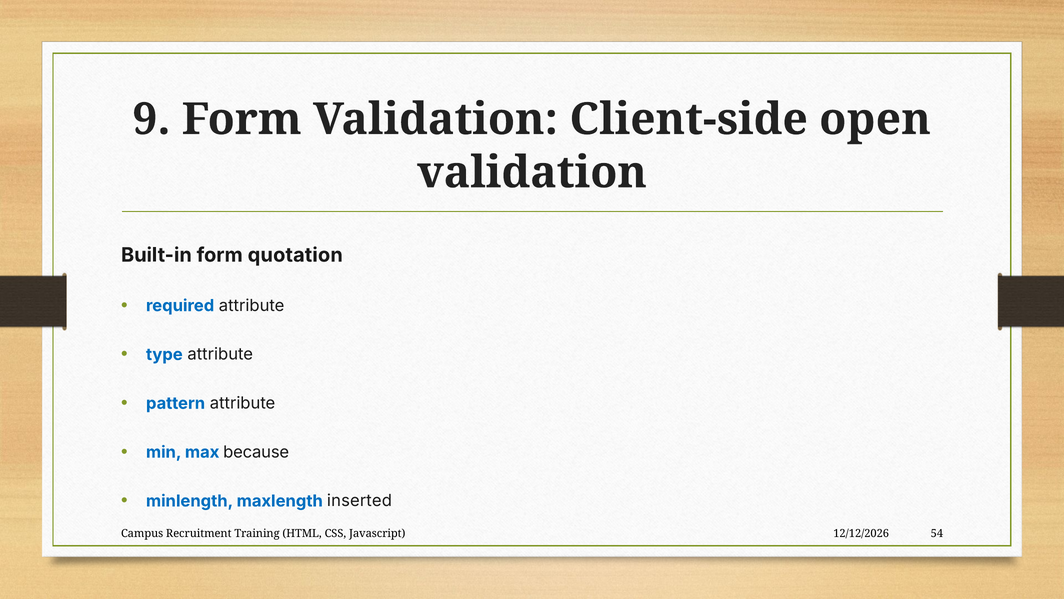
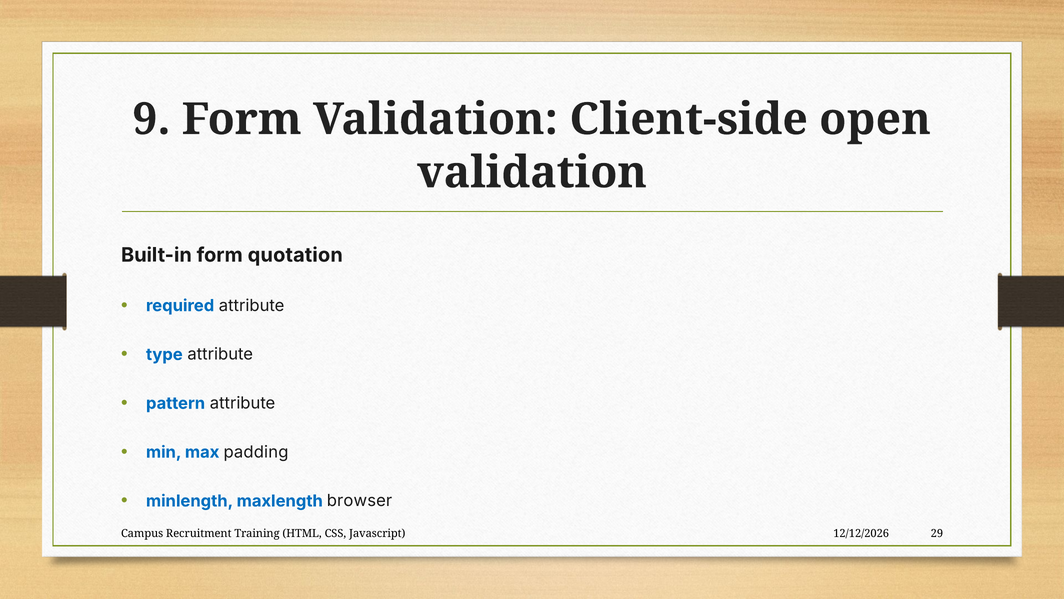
because: because -> padding
inserted: inserted -> browser
54: 54 -> 29
